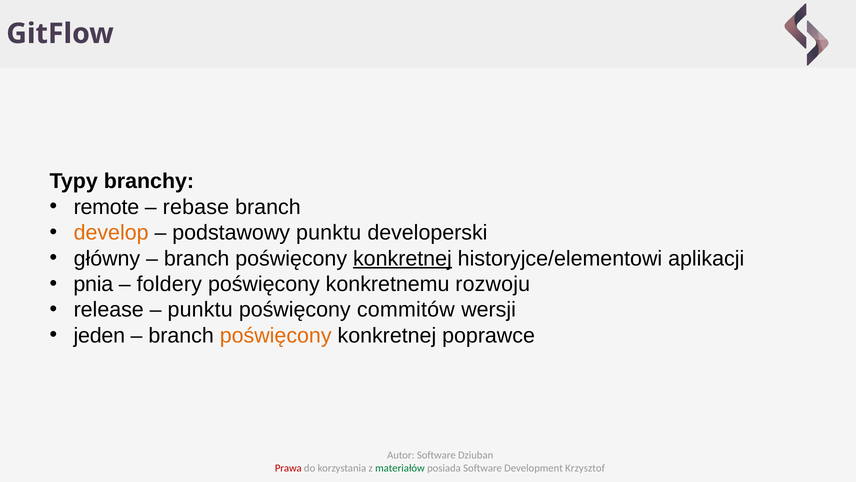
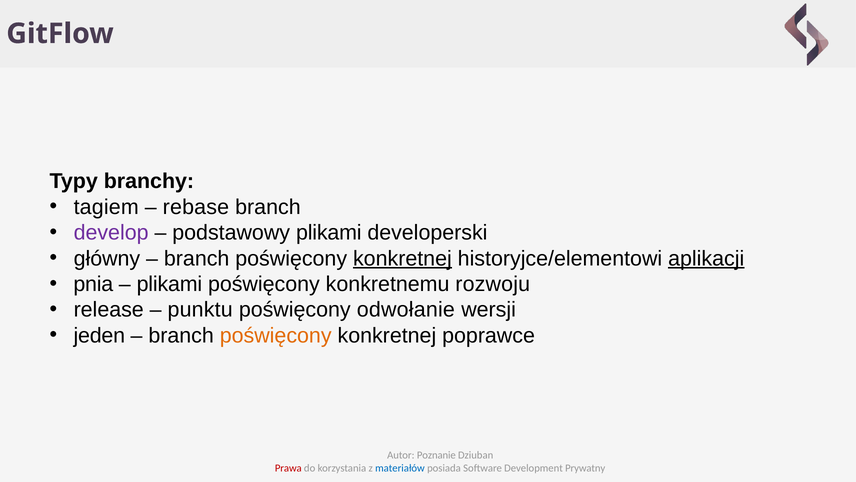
remote: remote -> tagiem
develop colour: orange -> purple
podstawowy punktu: punktu -> plikami
aplikacji underline: none -> present
foldery at (169, 284): foldery -> plikami
commitów: commitów -> odwołanie
Autor Software: Software -> Poznanie
materiałów colour: green -> blue
Krzysztof: Krzysztof -> Prywatny
